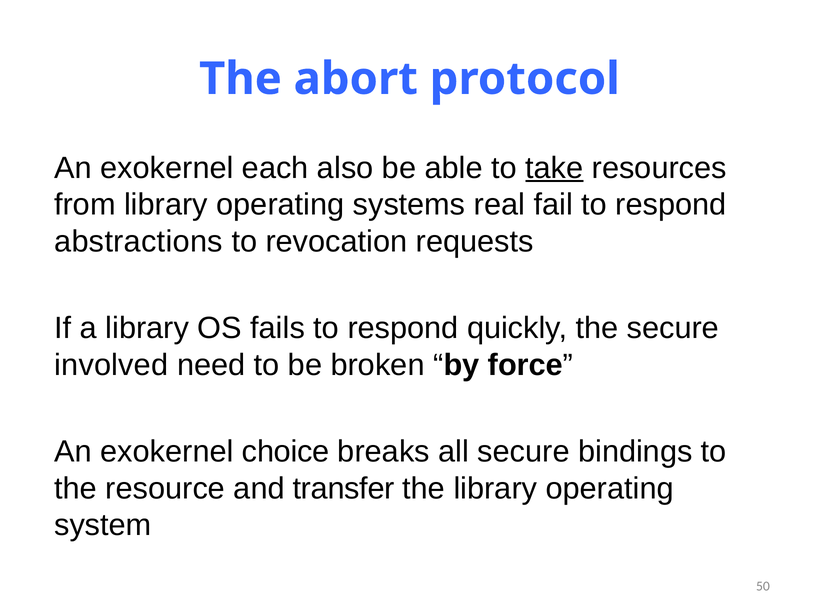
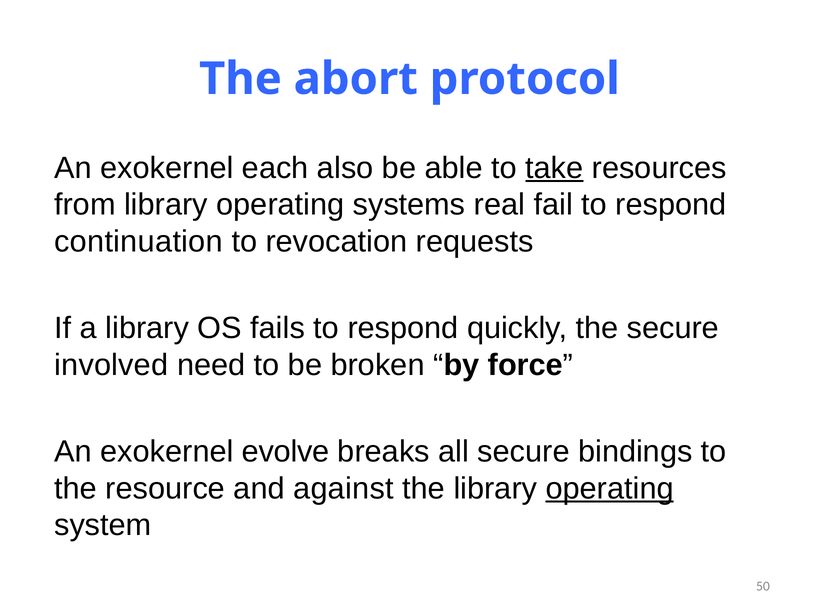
abstractions: abstractions -> continuation
choice: choice -> evolve
transfer: transfer -> against
operating at (610, 489) underline: none -> present
